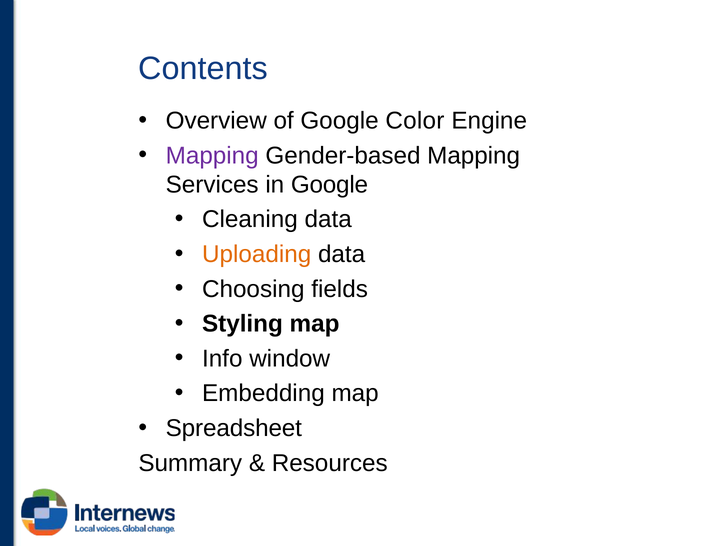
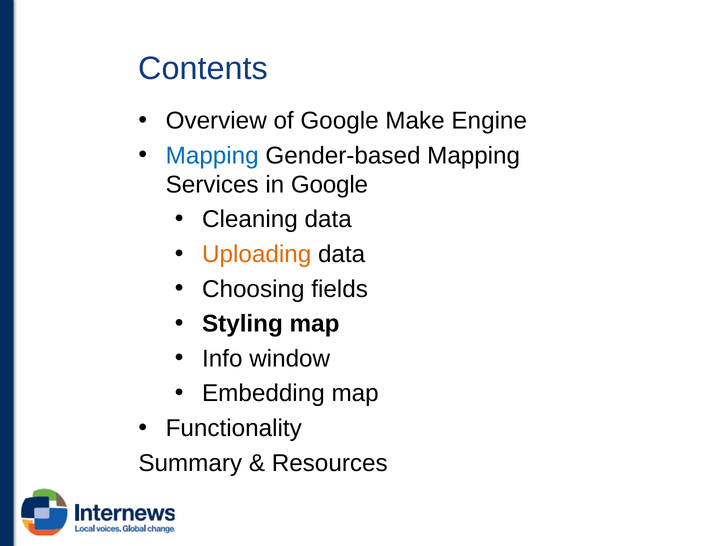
Color: Color -> Make
Mapping at (212, 156) colour: purple -> blue
Spreadsheet: Spreadsheet -> Functionality
